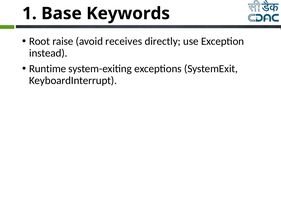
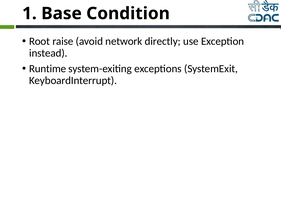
Keywords: Keywords -> Condition
receives: receives -> network
